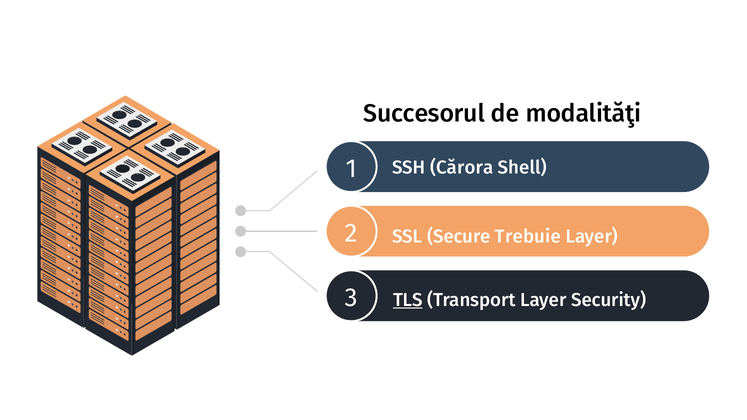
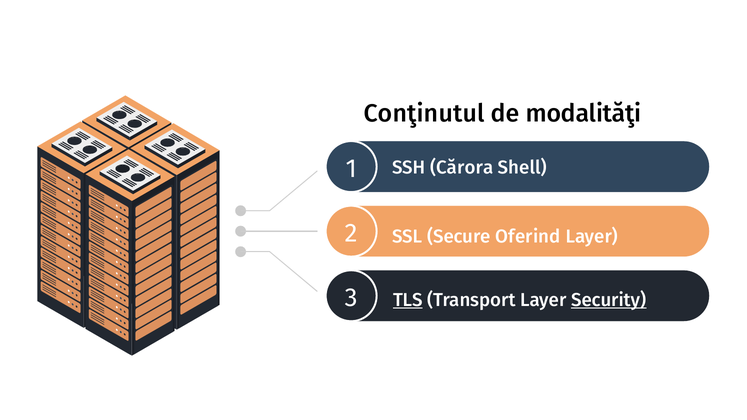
Succesorul: Succesorul -> Conţinutul
Trebuie: Trebuie -> Oferind
Security underline: none -> present
